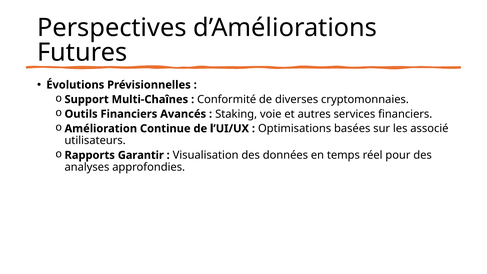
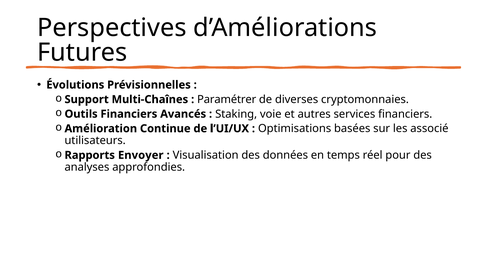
Conformité: Conformité -> Paramétrer
Garantir: Garantir -> Envoyer
